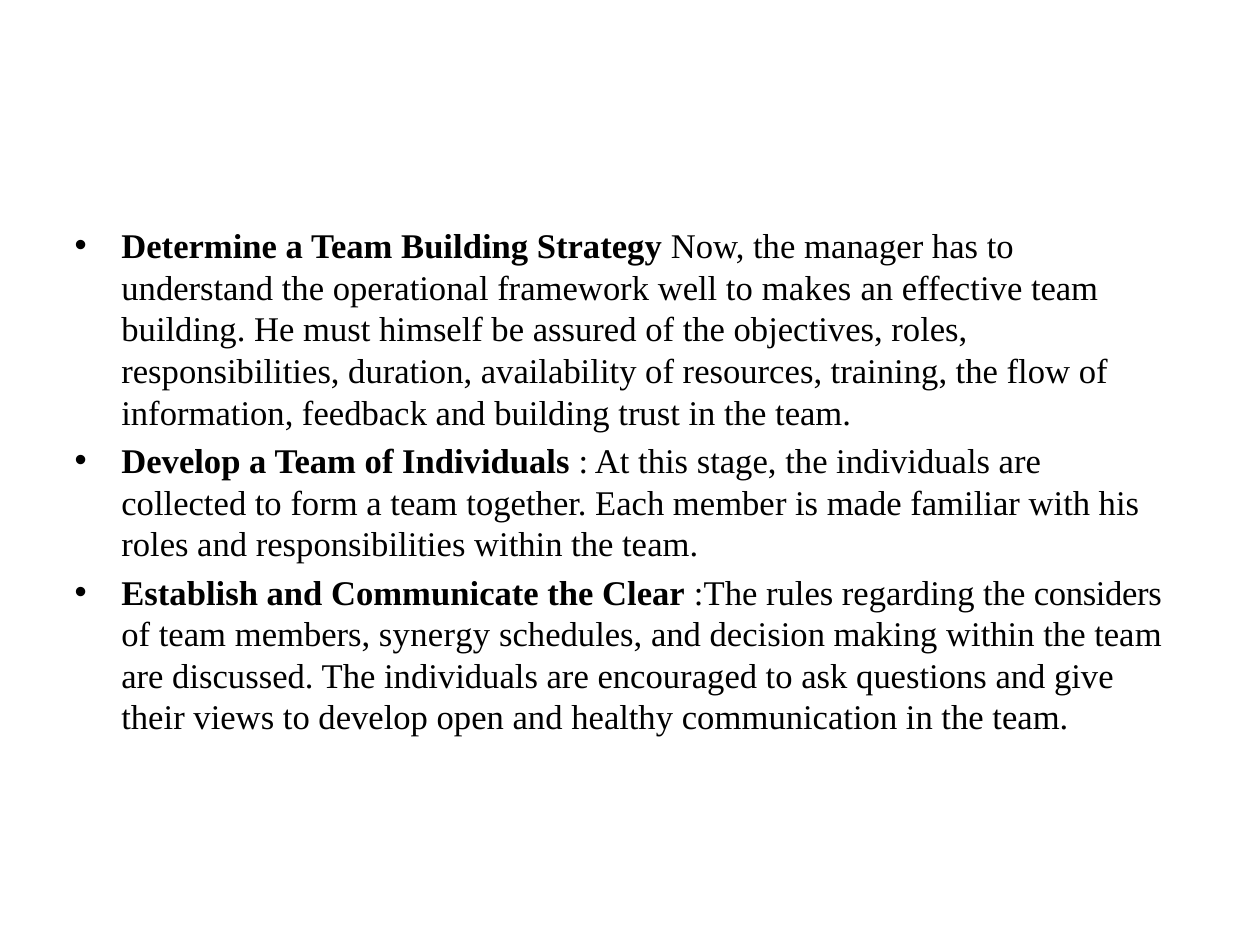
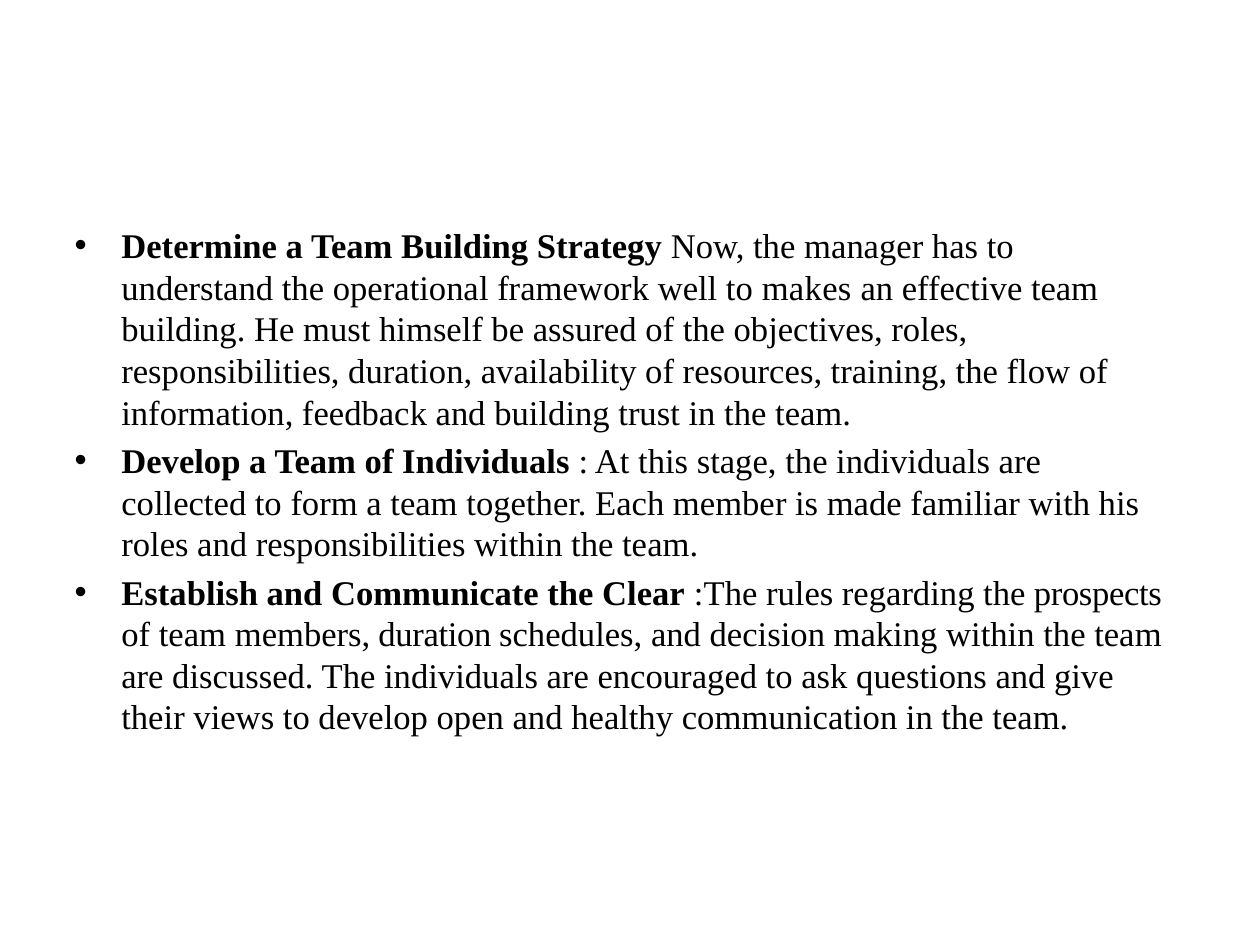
considers: considers -> prospects
members synergy: synergy -> duration
